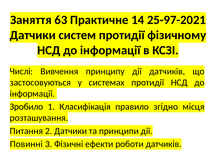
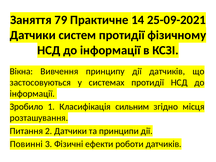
63: 63 -> 79
25-97-2021: 25-97-2021 -> 25-09-2021
Числі: Числі -> Вікна
правило: правило -> сильним
